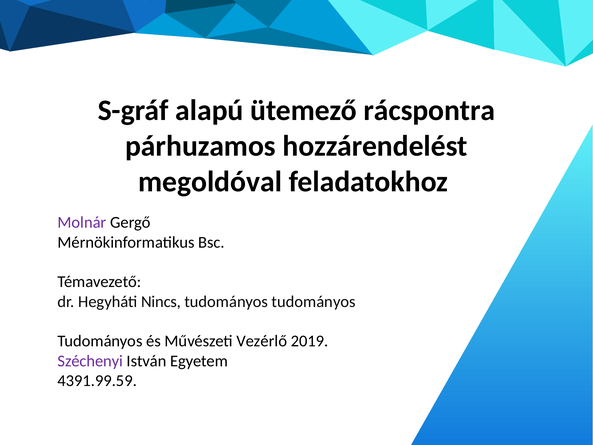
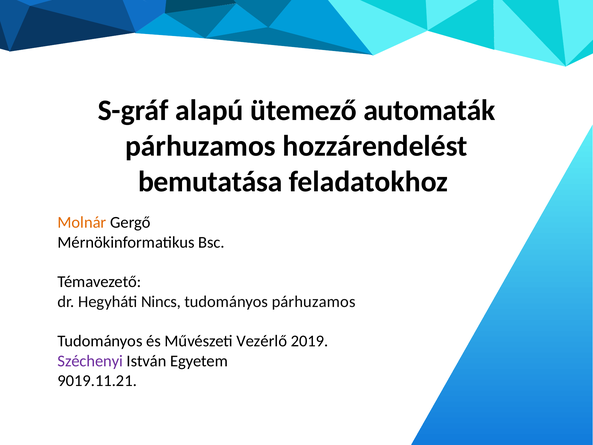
rácspontra: rácspontra -> automaták
megoldóval: megoldóval -> bemutatása
Molnár colour: purple -> orange
tudományos at (314, 301): tudományos -> párhuzamos
4391.99.59: 4391.99.59 -> 9019.11.21
